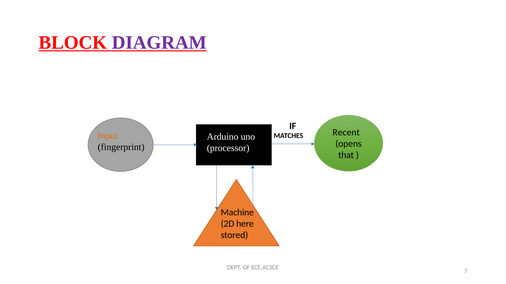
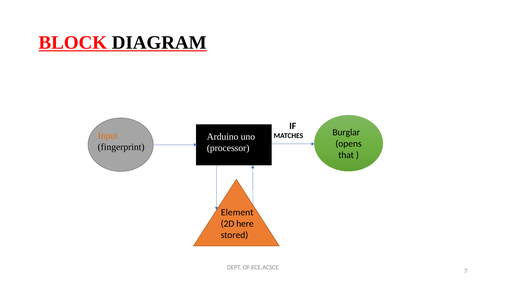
DIAGRAM colour: purple -> black
Recent: Recent -> Burglar
Machine: Machine -> Element
